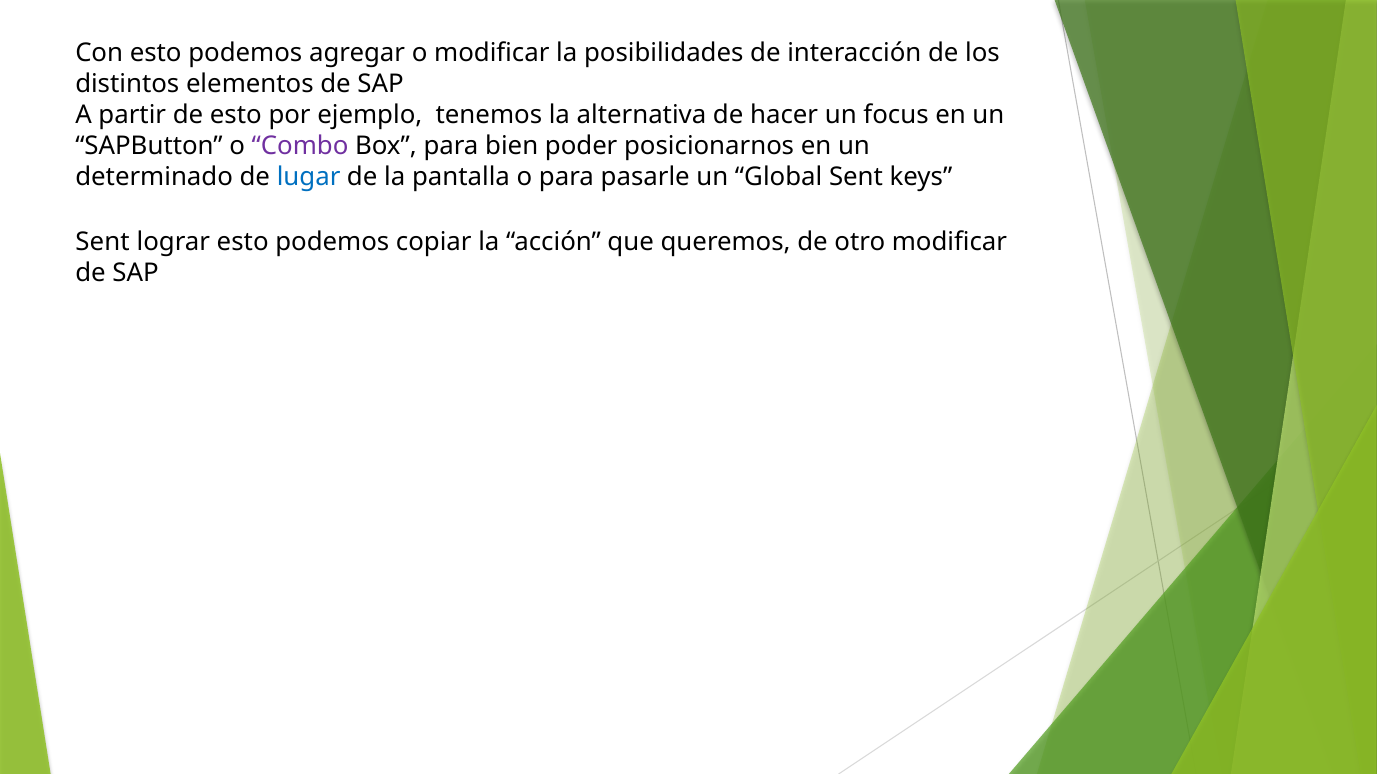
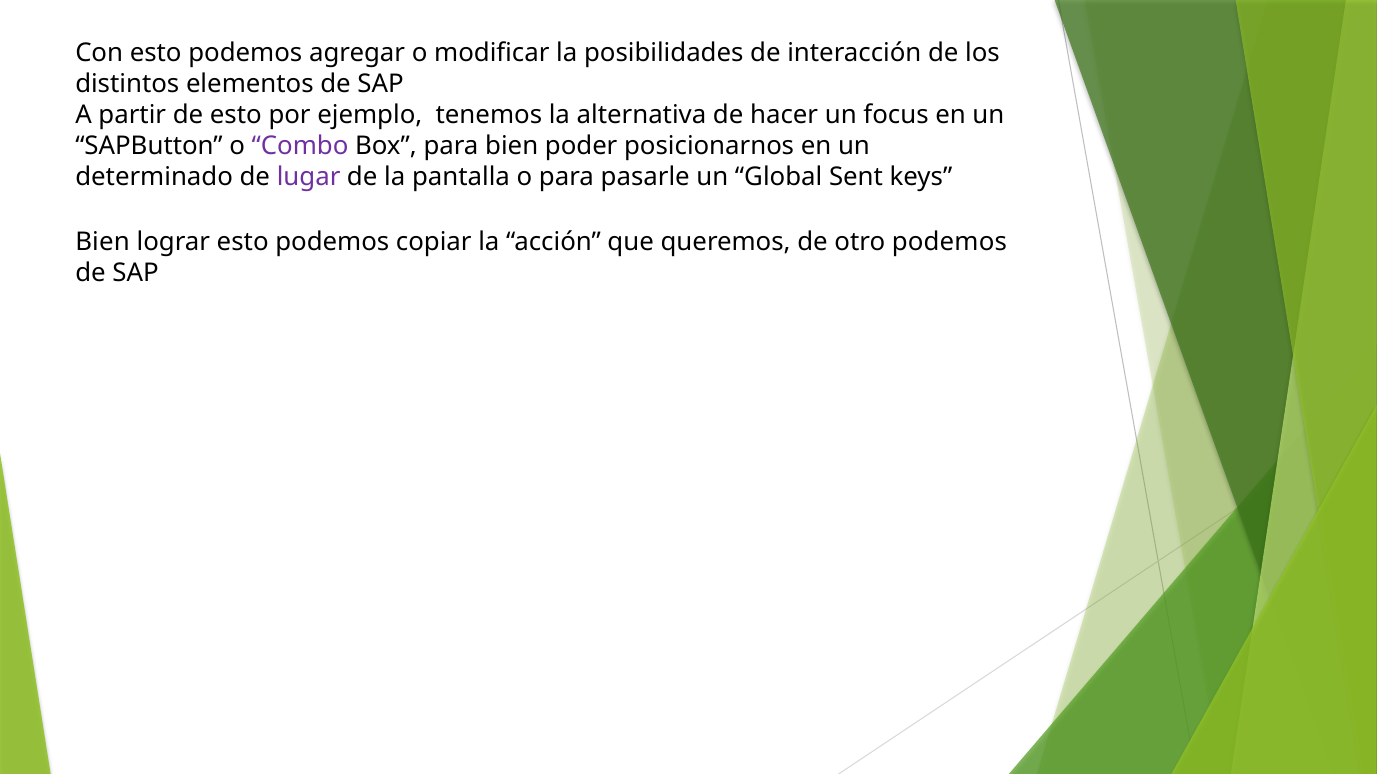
lugar colour: blue -> purple
Sent at (103, 242): Sent -> Bien
otro modificar: modificar -> podemos
